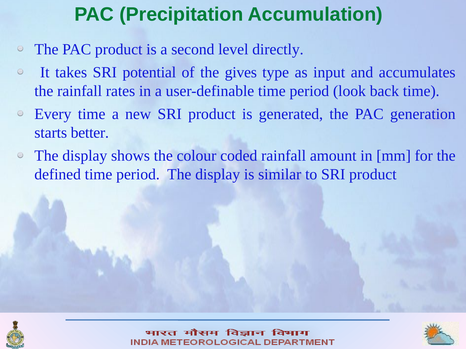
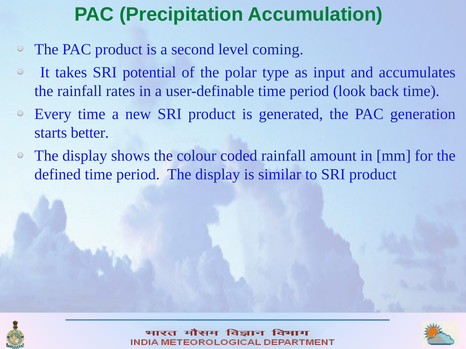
directly: directly -> coming
gives: gives -> polar
